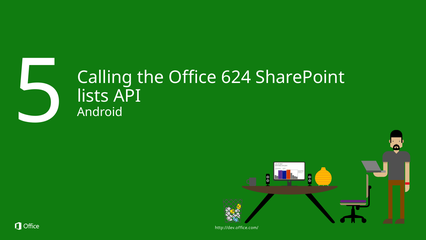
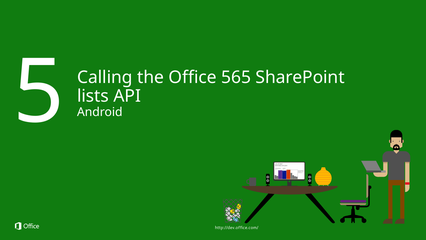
624: 624 -> 565
